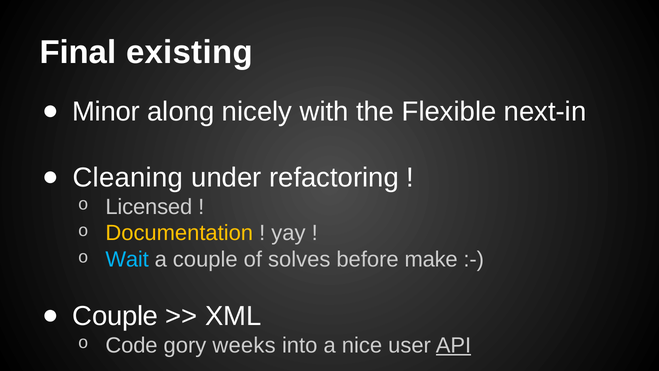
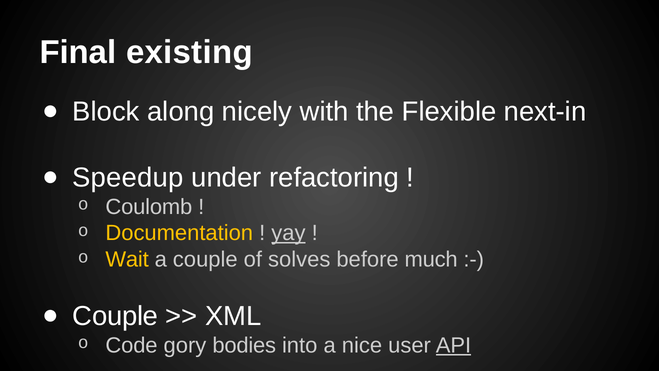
Minor: Minor -> Block
Cleaning: Cleaning -> Speedup
Licensed: Licensed -> Coulomb
yay underline: none -> present
Wait colour: light blue -> yellow
make: make -> much
weeks: weeks -> bodies
